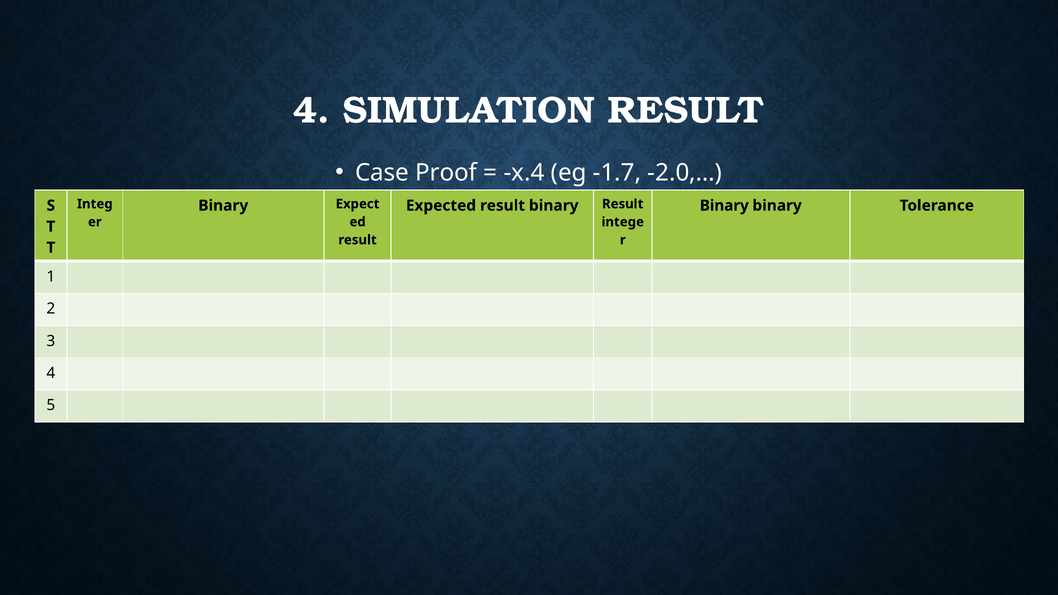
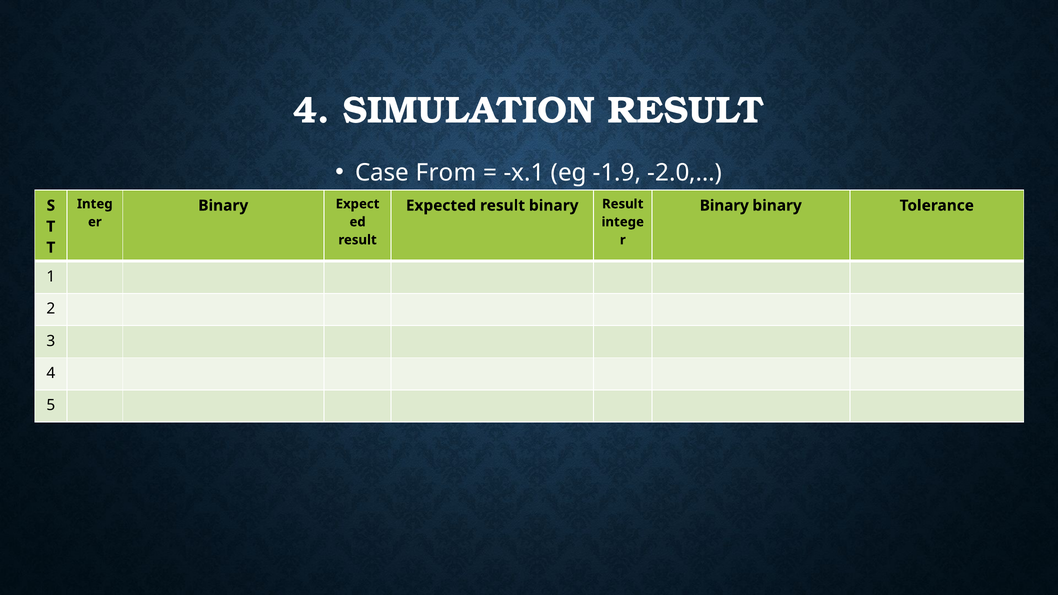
Proof: Proof -> From
x.4: x.4 -> x.1
-1.7: -1.7 -> -1.9
